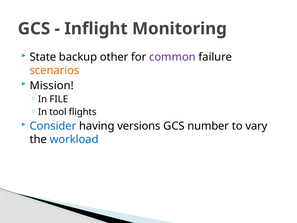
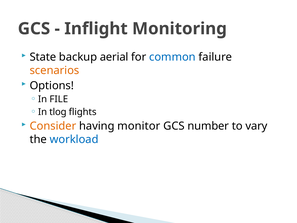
other: other -> aerial
common colour: purple -> blue
Mission: Mission -> Options
tool: tool -> tlog
Consider colour: blue -> orange
versions: versions -> monitor
